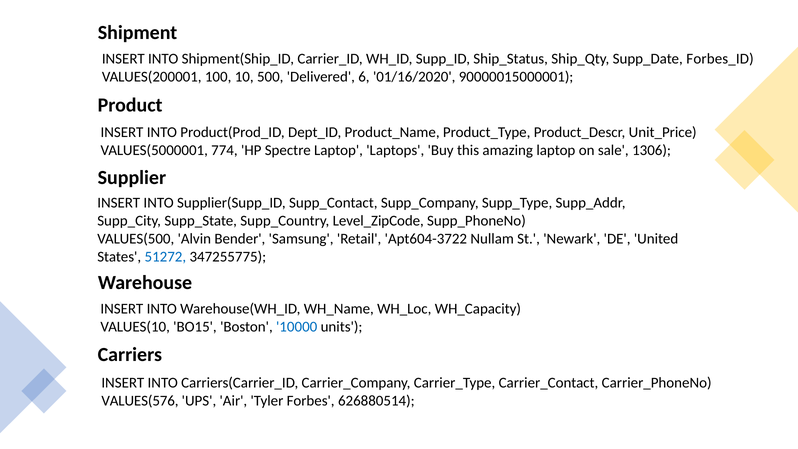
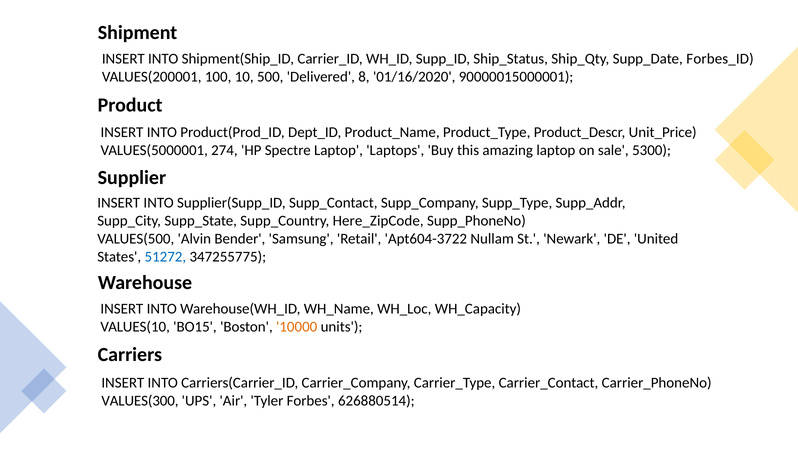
6: 6 -> 8
774: 774 -> 274
1306: 1306 -> 5300
Level_ZipCode: Level_ZipCode -> Here_ZipCode
10000 colour: blue -> orange
VALUES(576: VALUES(576 -> VALUES(300
